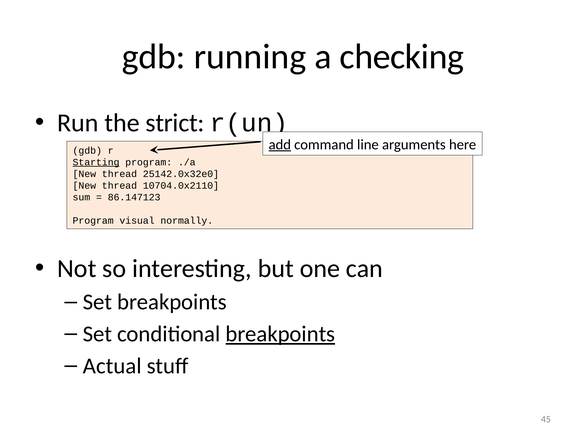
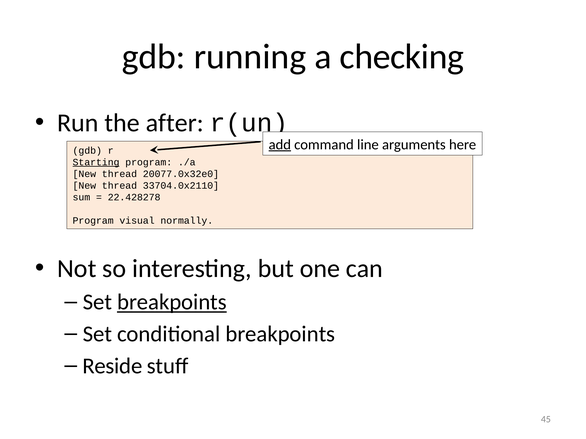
strict: strict -> after
25142.0x32e0: 25142.0x32e0 -> 20077.0x32e0
10704.0x2110: 10704.0x2110 -> 33704.0x2110
86.147123: 86.147123 -> 22.428278
breakpoints at (172, 302) underline: none -> present
breakpoints at (280, 334) underline: present -> none
Actual: Actual -> Reside
